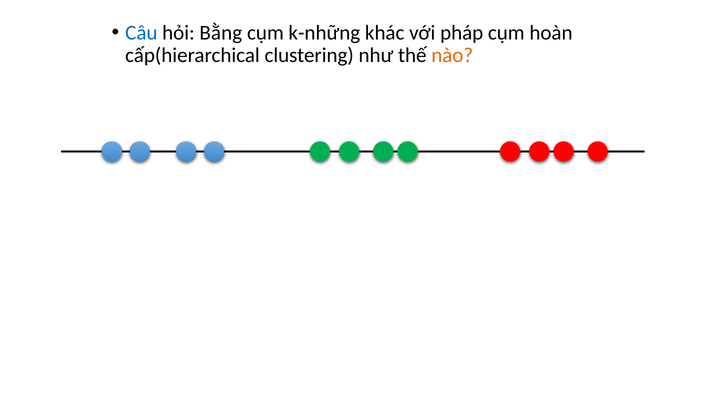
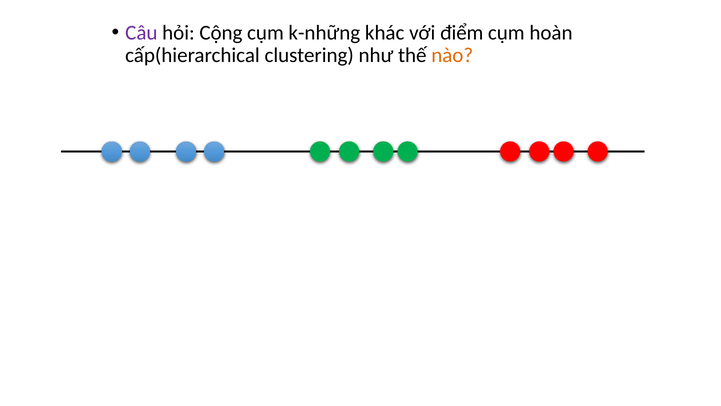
Câu colour: blue -> purple
Bằng: Bằng -> Cộng
pháp: pháp -> điểm
